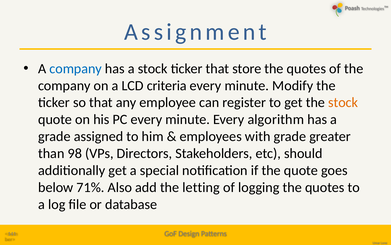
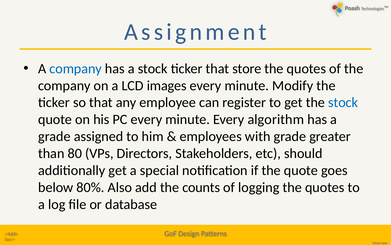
criteria: criteria -> images
stock at (343, 102) colour: orange -> blue
98: 98 -> 80
71%: 71% -> 80%
letting: letting -> counts
